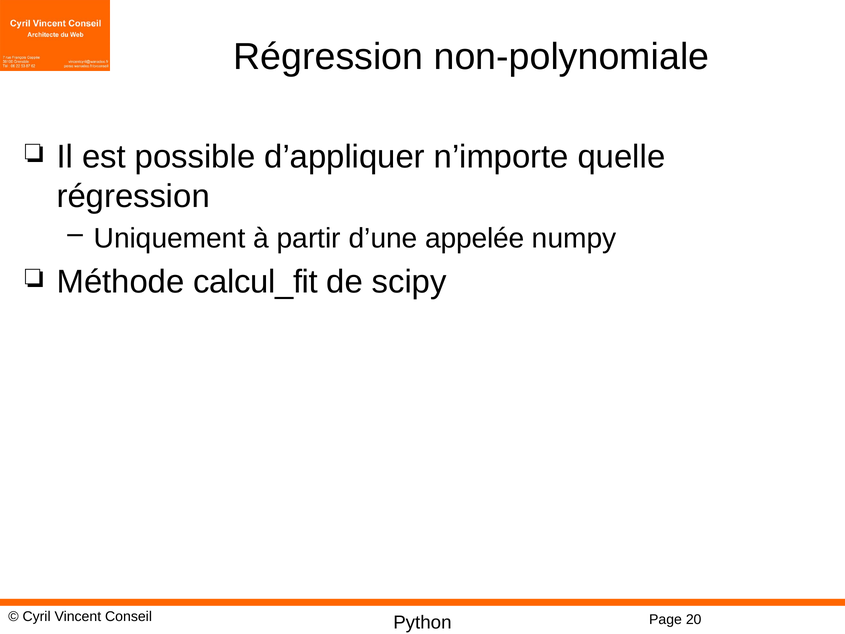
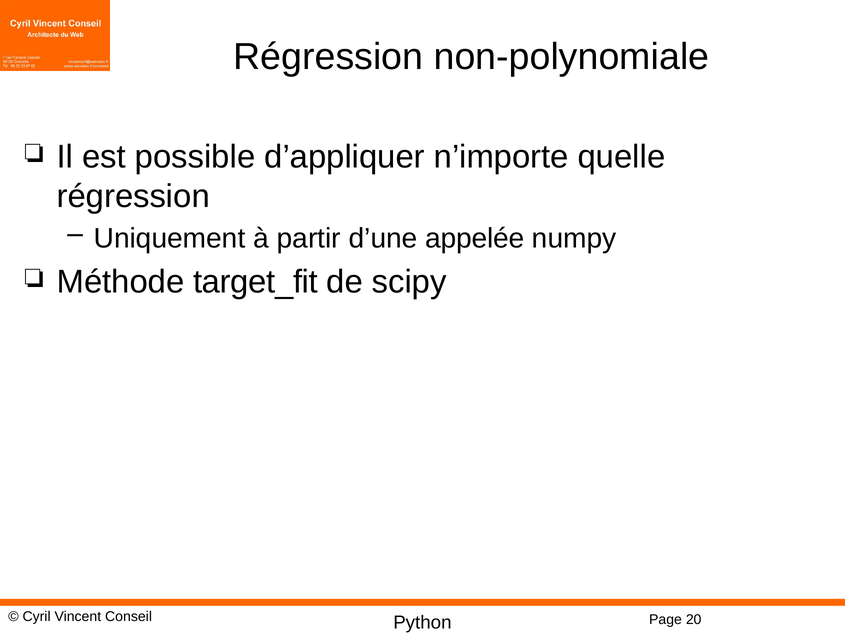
calcul_fit: calcul_fit -> target_fit
